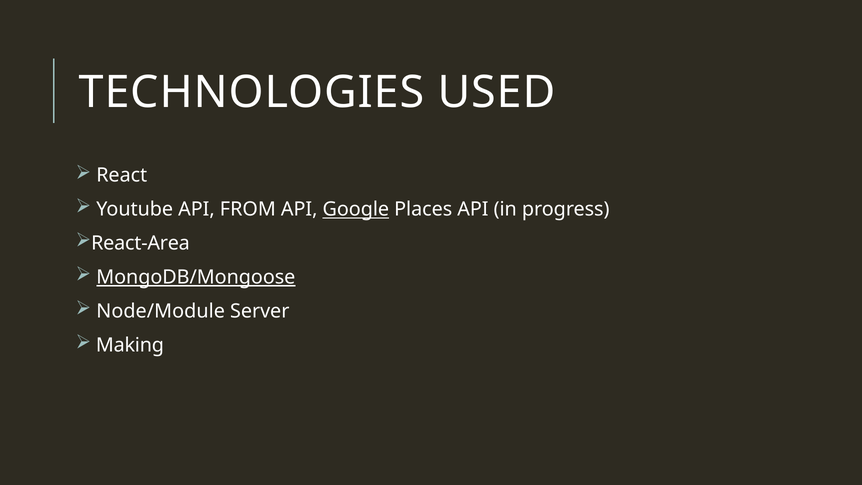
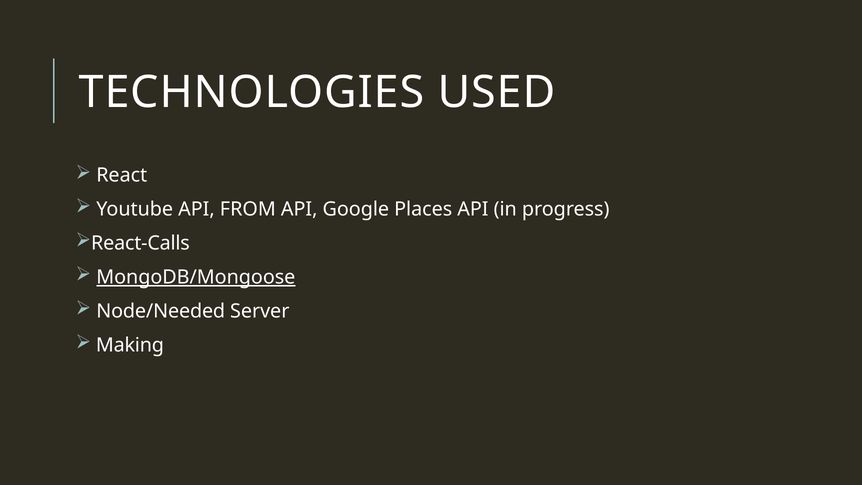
Google underline: present -> none
React-Area: React-Area -> React-Calls
Node/Module: Node/Module -> Node/Needed
